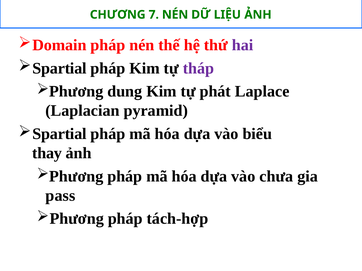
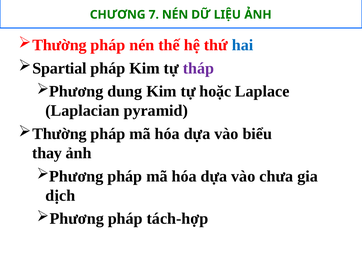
Domain at (59, 45): Domain -> Thường
hai colour: purple -> blue
phát: phát -> hoặc
Spartial at (59, 134): Spartial -> Thường
pass: pass -> dịch
